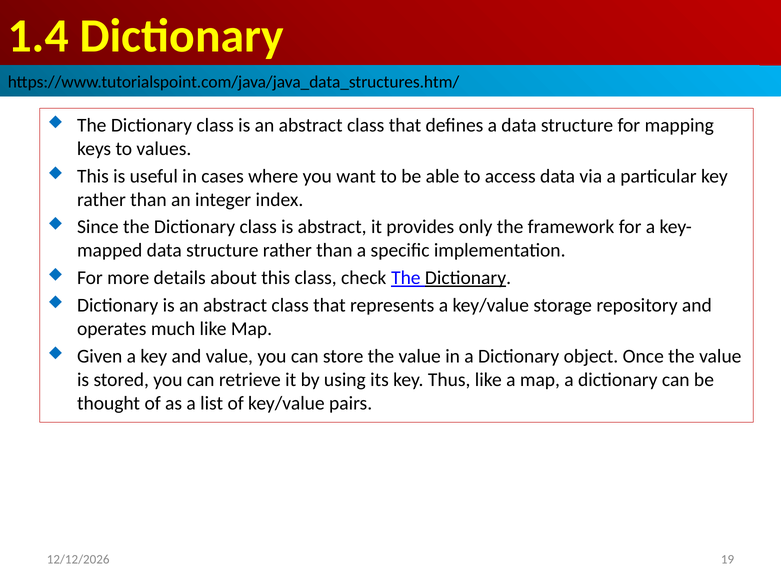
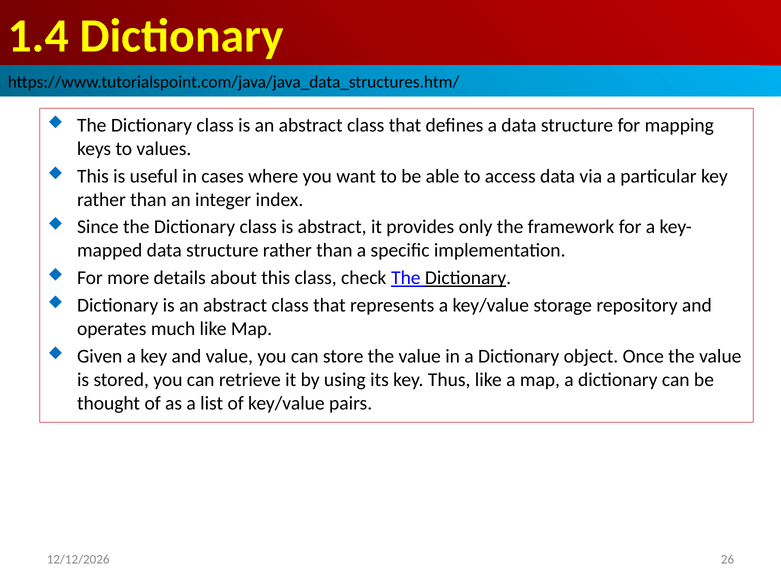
19: 19 -> 26
